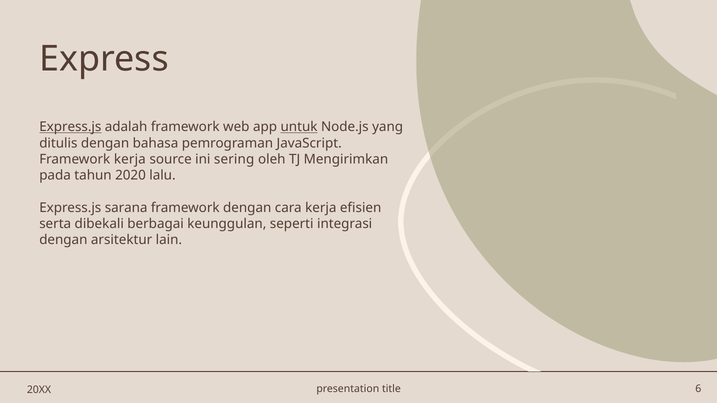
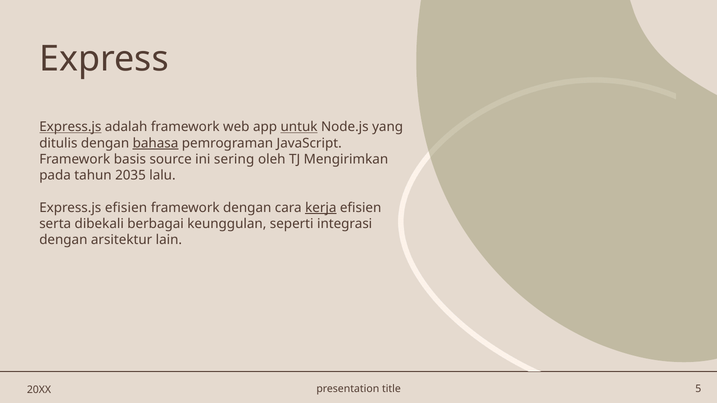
bahasa underline: none -> present
Framework kerja: kerja -> basis
2020: 2020 -> 2035
Express.js sarana: sarana -> efisien
kerja at (321, 208) underline: none -> present
6: 6 -> 5
